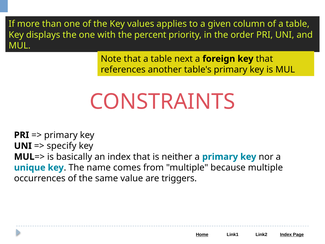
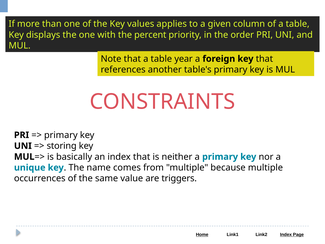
next: next -> year
specify: specify -> storing
